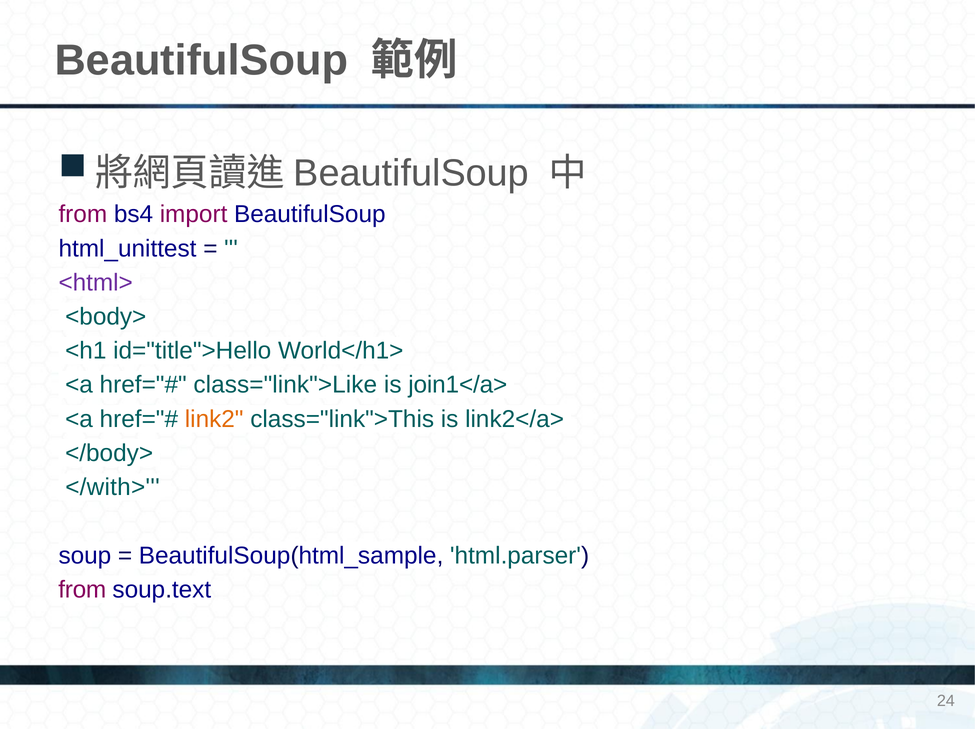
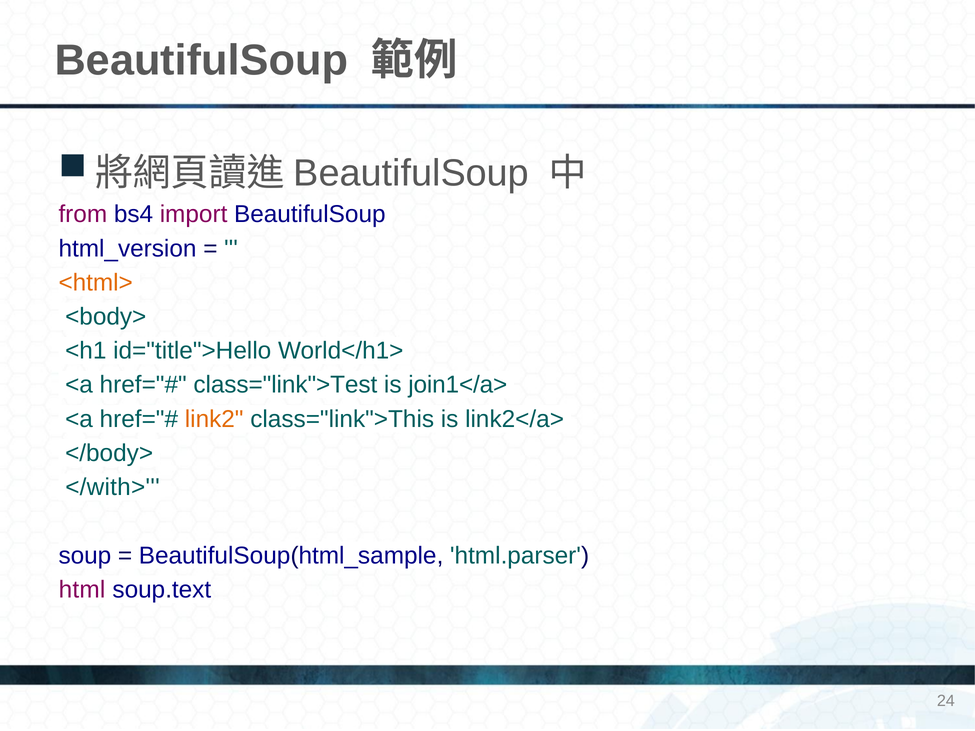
html_unittest: html_unittest -> html_version
<html> colour: purple -> orange
class="link">Like: class="link">Like -> class="link">Test
from at (82, 590): from -> html
